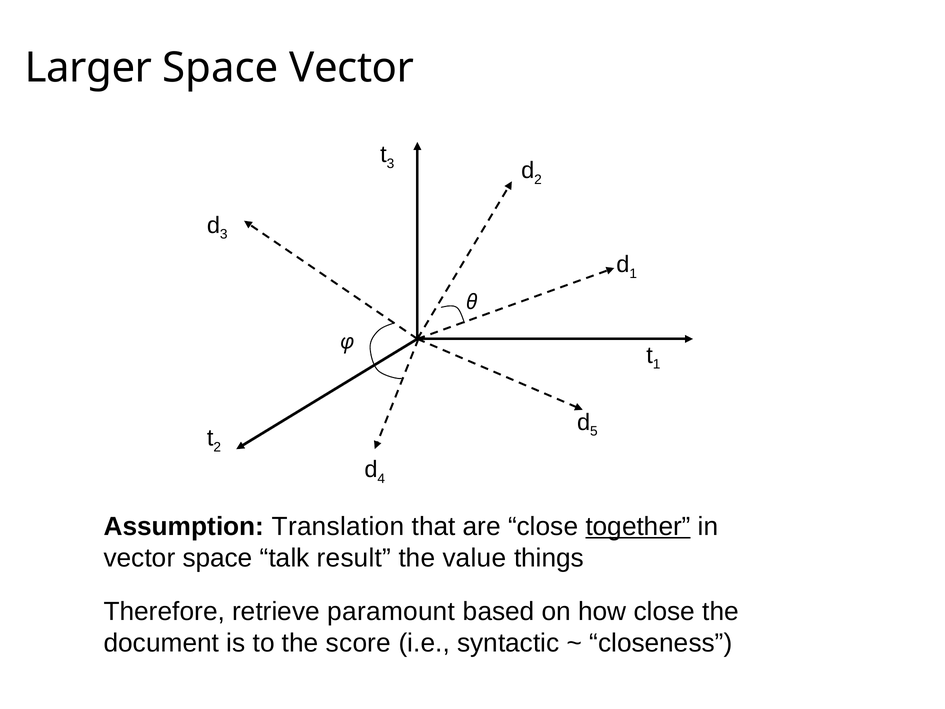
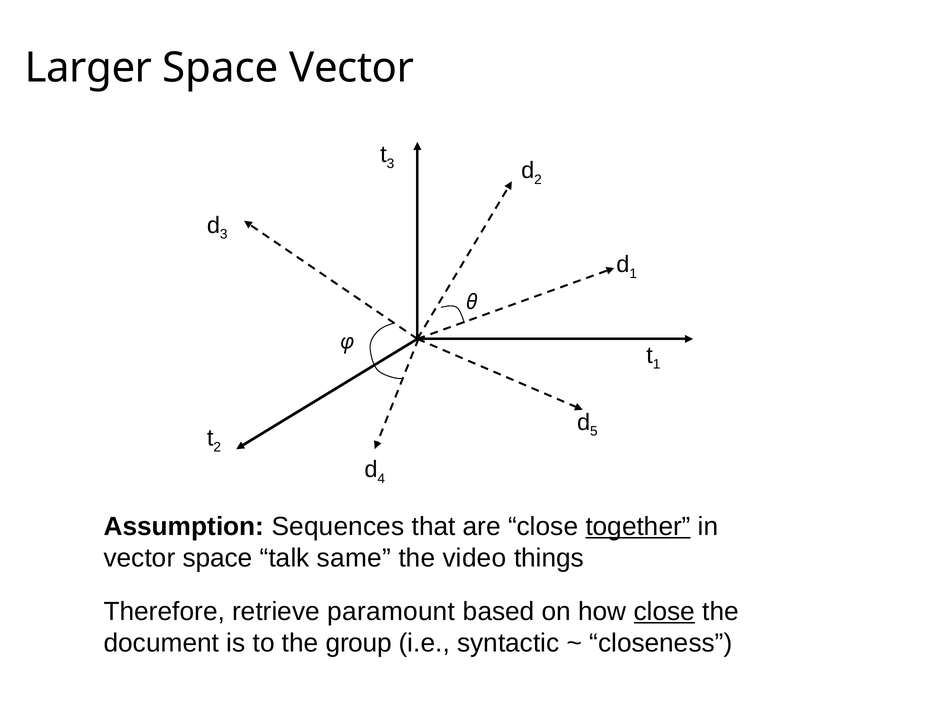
Translation: Translation -> Sequences
result: result -> same
value: value -> video
close at (664, 611) underline: none -> present
score: score -> group
